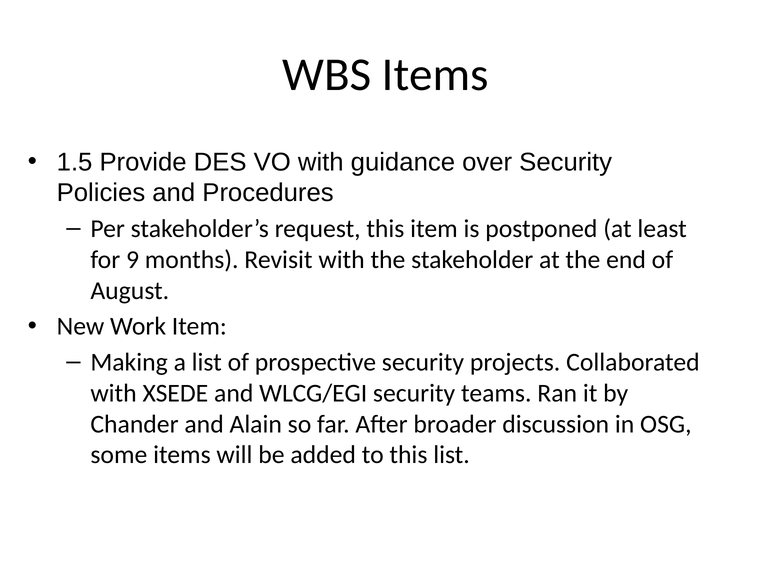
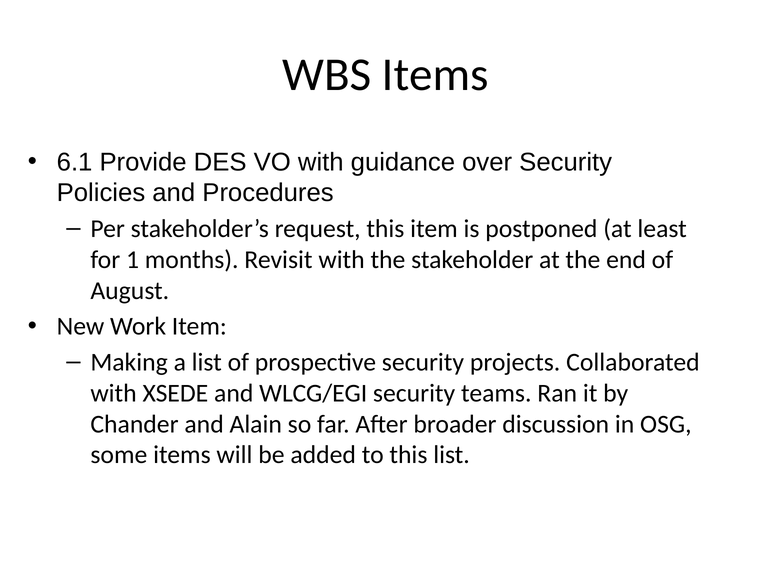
1.5: 1.5 -> 6.1
9: 9 -> 1
